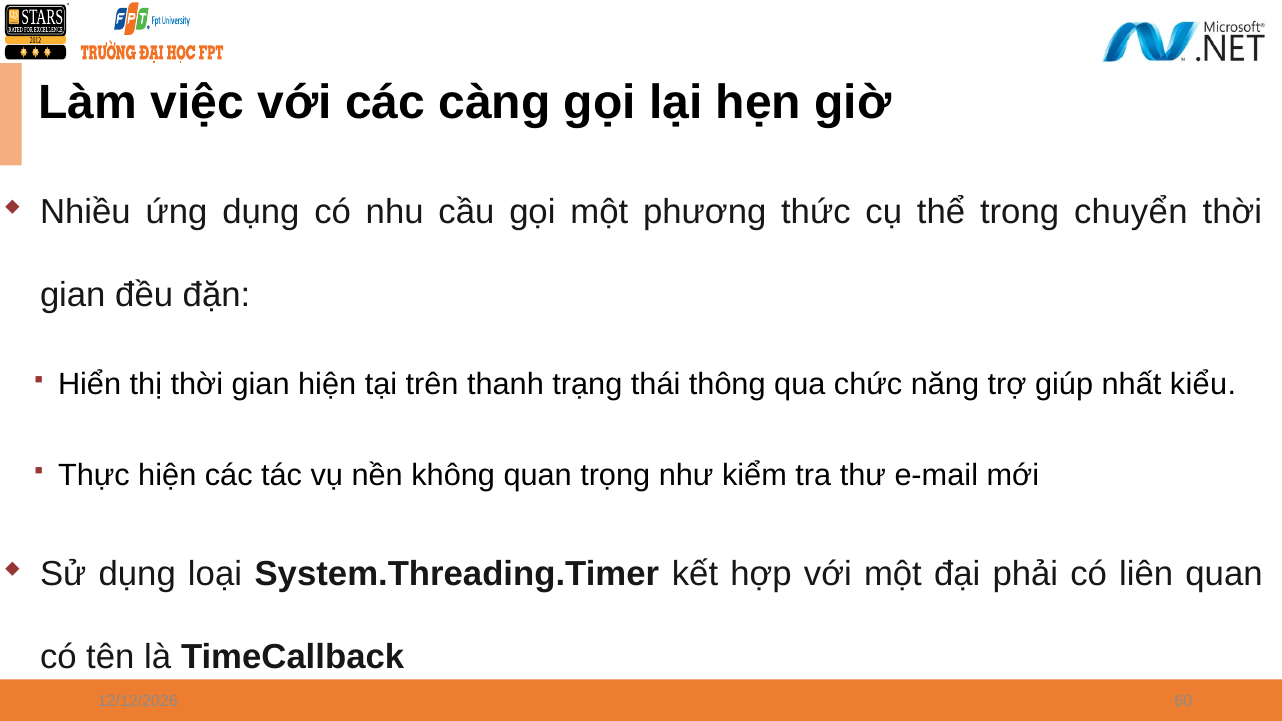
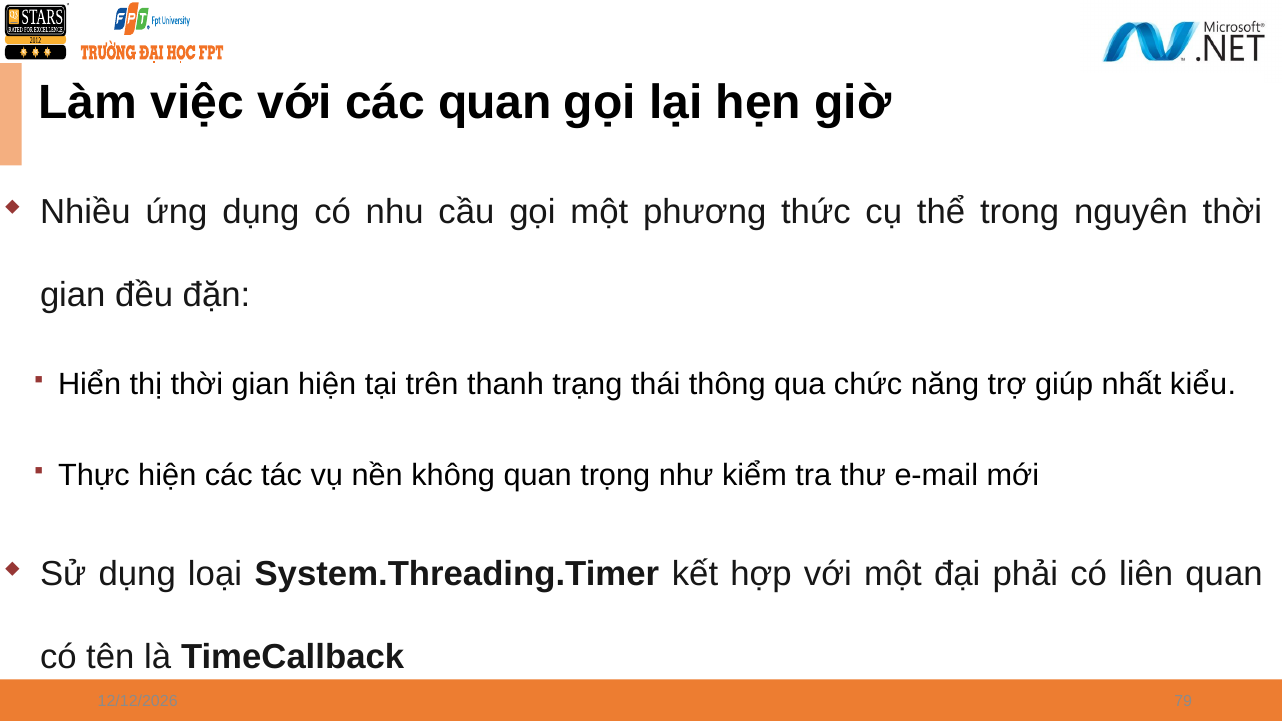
các càng: càng -> quan
chuyển: chuyển -> nguyên
60: 60 -> 79
